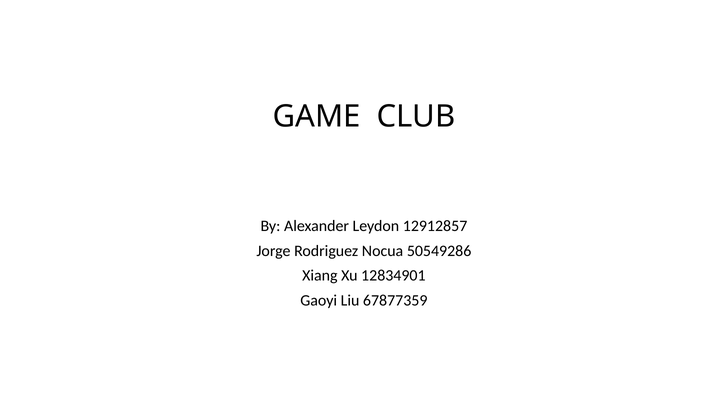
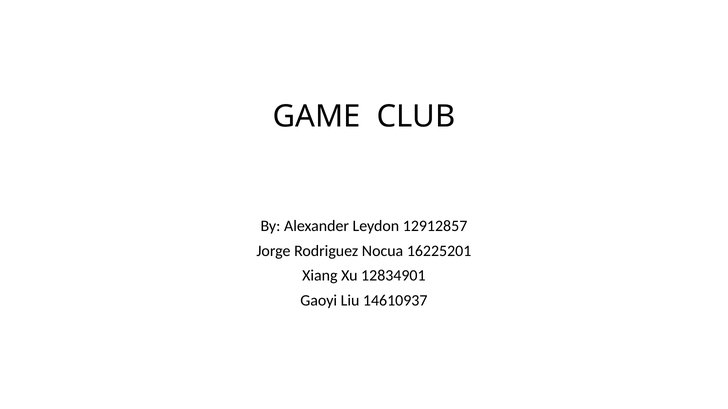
50549286: 50549286 -> 16225201
67877359: 67877359 -> 14610937
